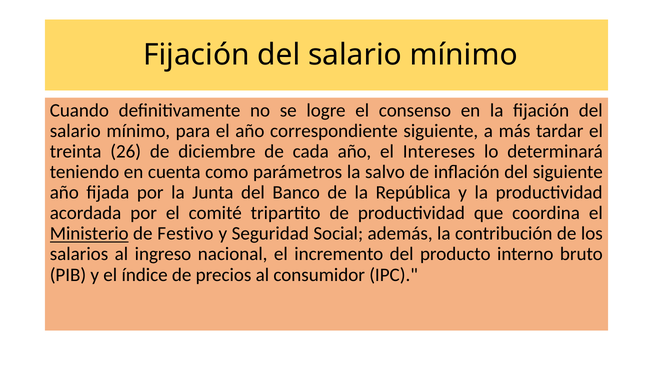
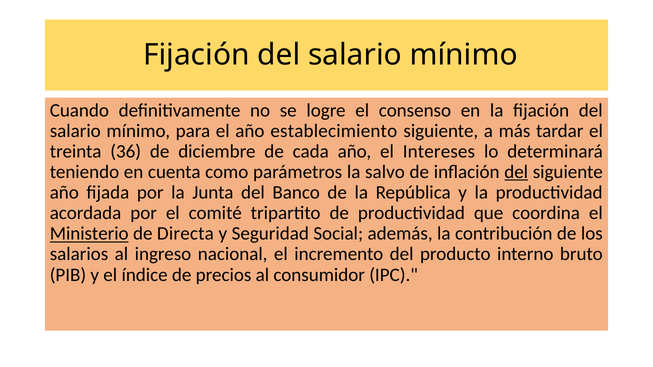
correspondiente: correspondiente -> establecimiento
26: 26 -> 36
del at (516, 172) underline: none -> present
Festivo: Festivo -> Directa
